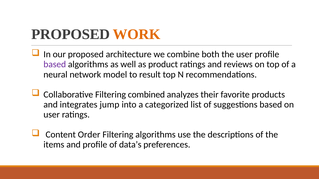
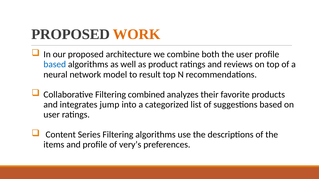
based at (55, 65) colour: purple -> blue
Order: Order -> Series
data’s: data’s -> very’s
